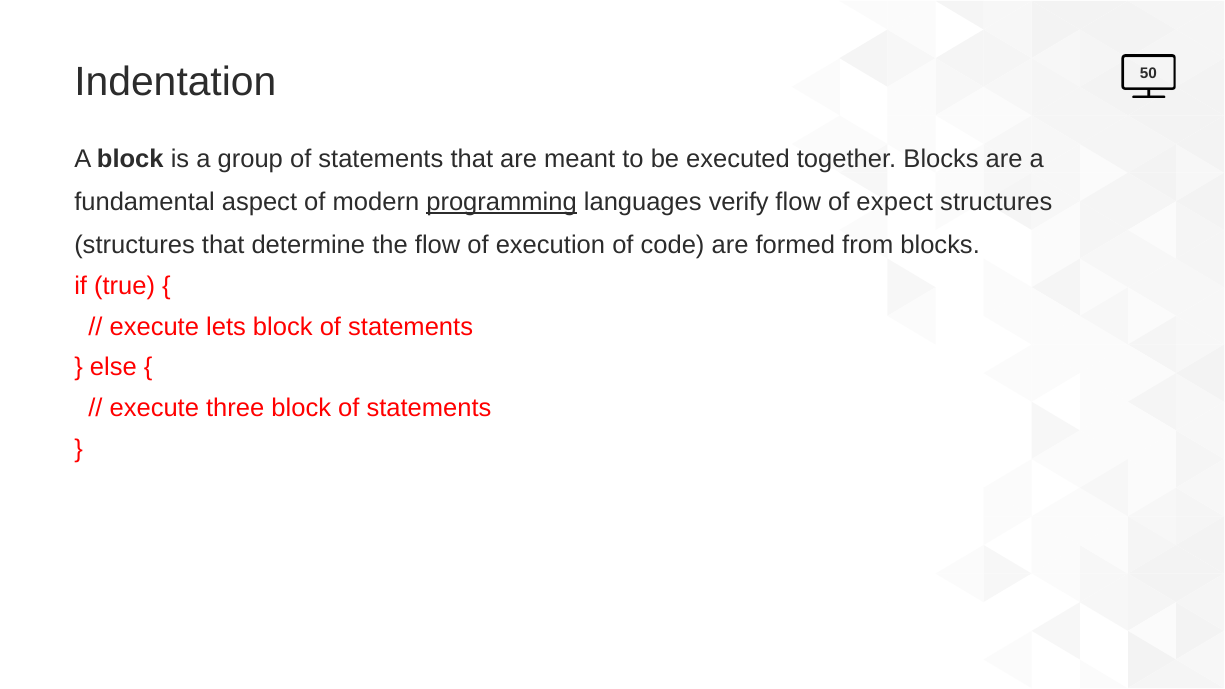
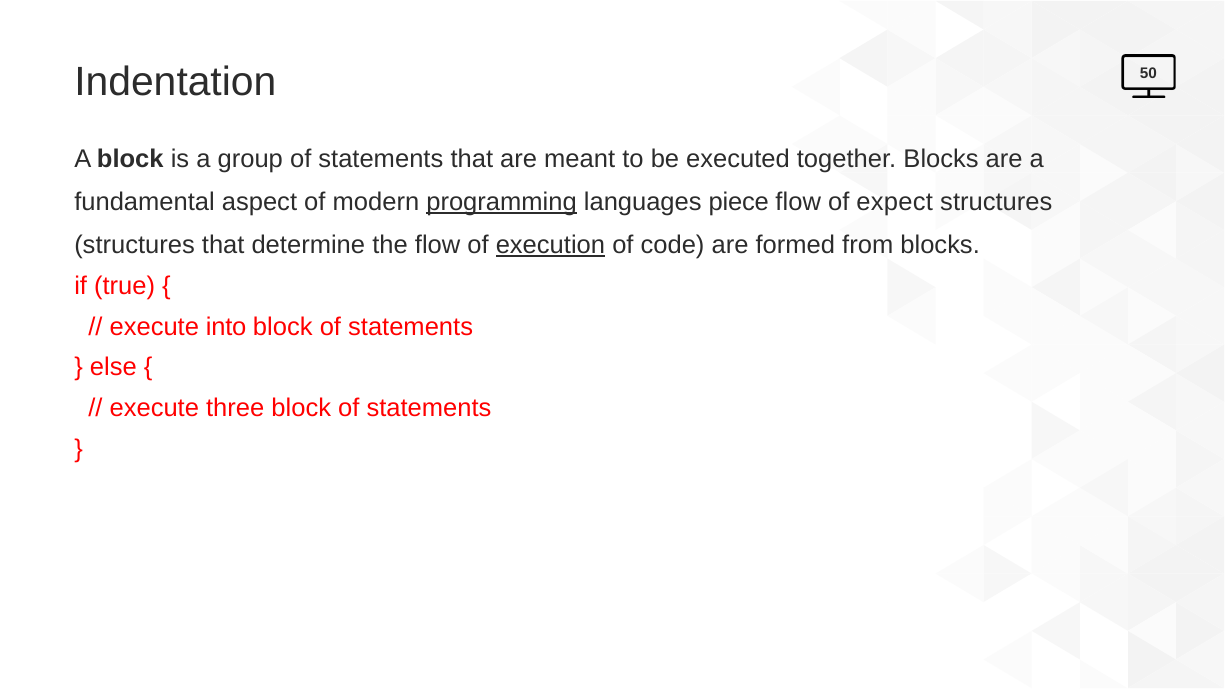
verify: verify -> piece
execution underline: none -> present
lets: lets -> into
